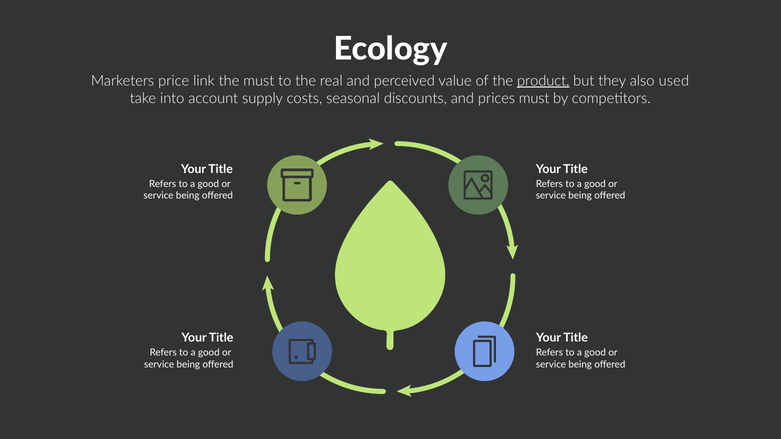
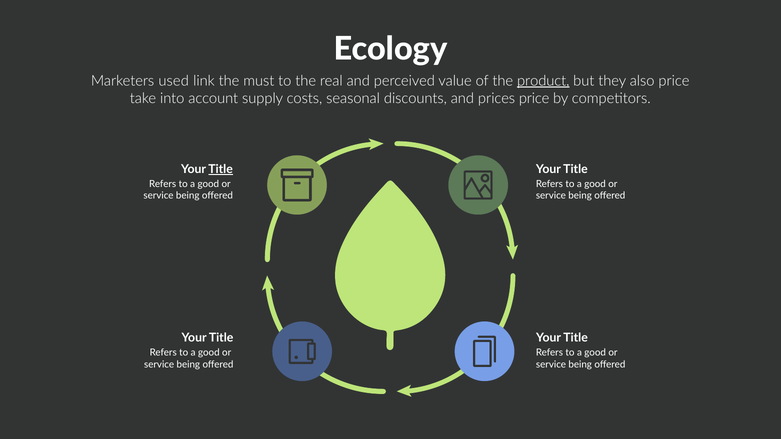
price: price -> used
also used: used -> price
prices must: must -> price
Title at (221, 169) underline: none -> present
